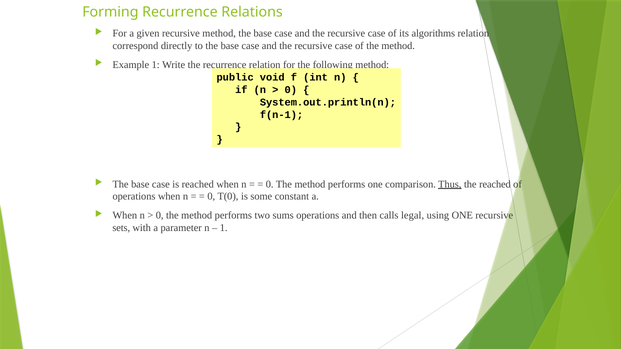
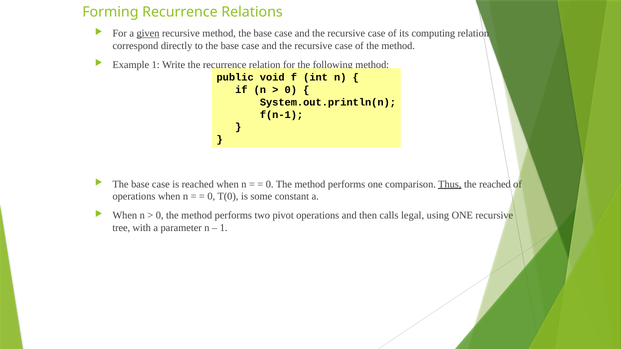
given underline: none -> present
algorithms: algorithms -> computing
sums: sums -> pivot
sets: sets -> tree
